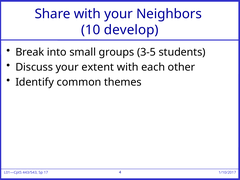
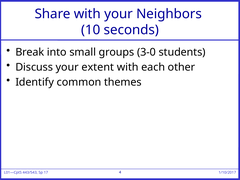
develop: develop -> seconds
3-5: 3-5 -> 3-0
